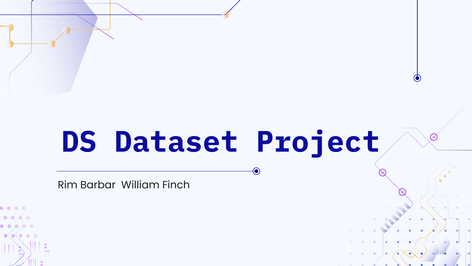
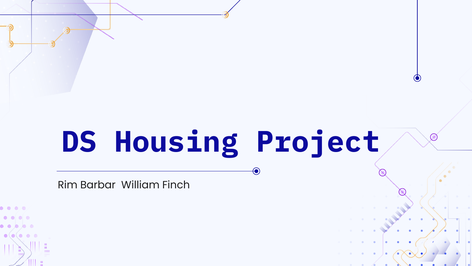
Dataset: Dataset -> Housing
